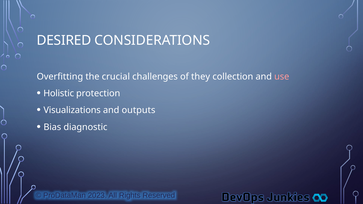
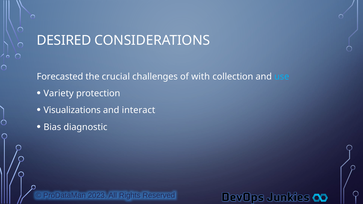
Overfitting: Overfitting -> Forecasted
they: they -> with
use colour: pink -> light blue
Holistic: Holistic -> Variety
outputs: outputs -> interact
